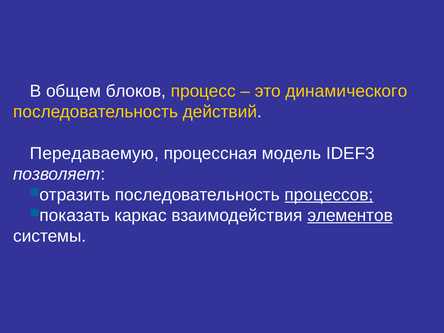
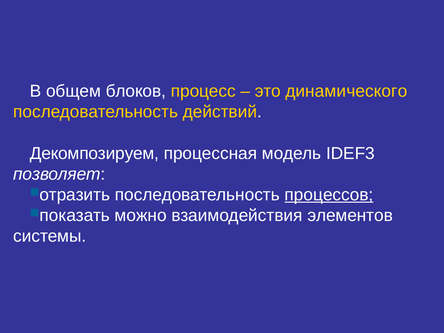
Передаваемую: Передаваемую -> Декомпозируем
каркас: каркас -> можно
элементов underline: present -> none
